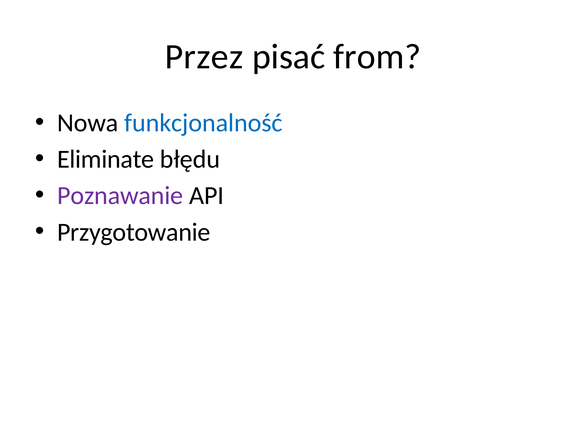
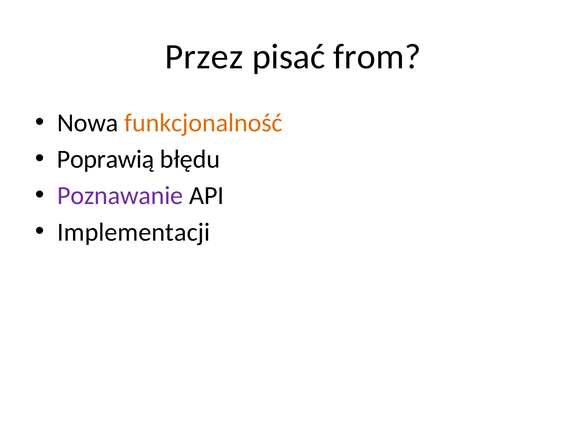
funkcjonalność colour: blue -> orange
Eliminate: Eliminate -> Poprawią
Przygotowanie: Przygotowanie -> Implementacji
